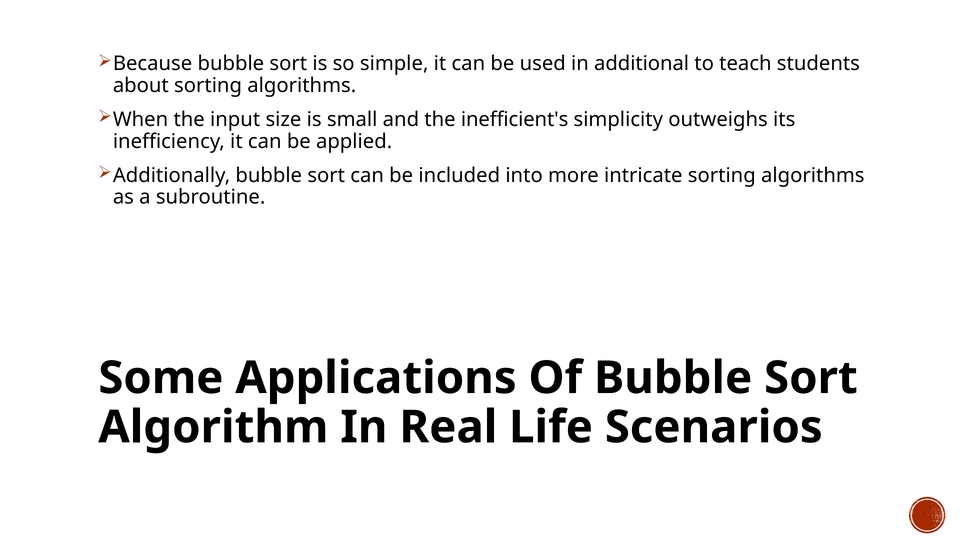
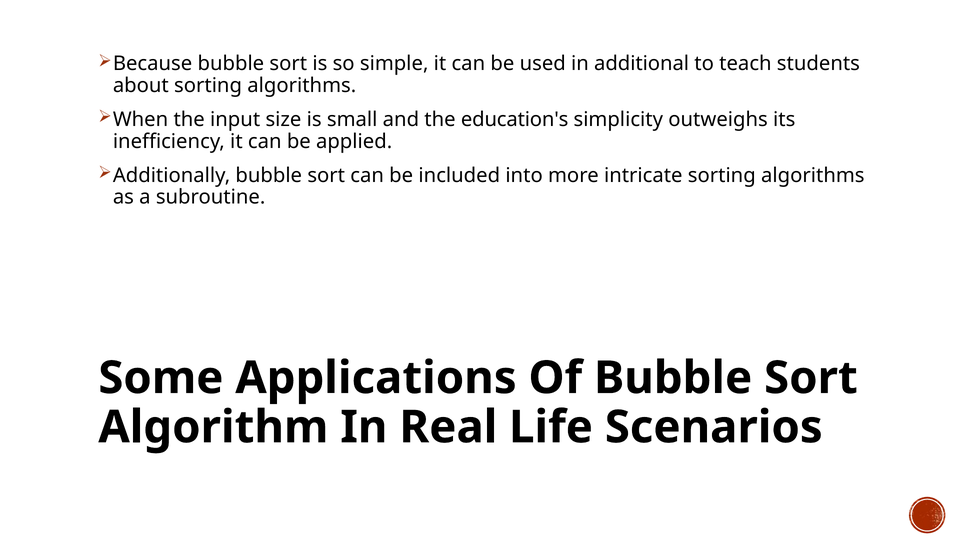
inefficient's: inefficient's -> education's
